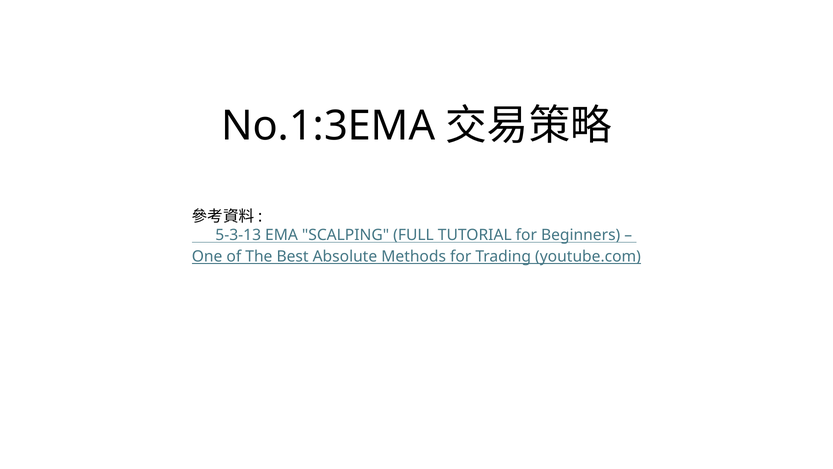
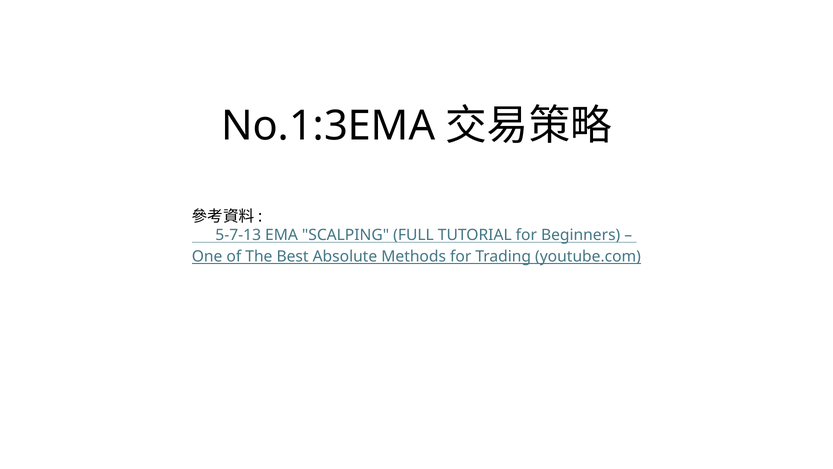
5-3-13: 5-3-13 -> 5-7-13
